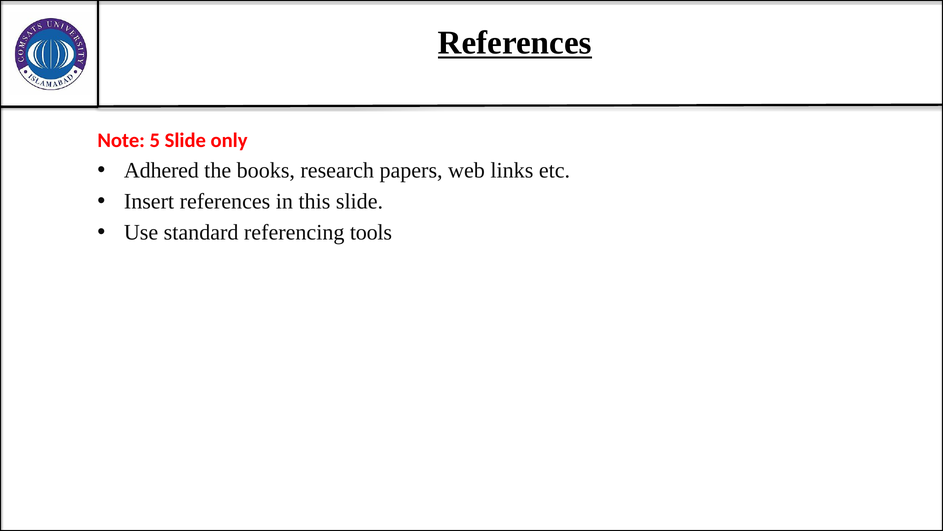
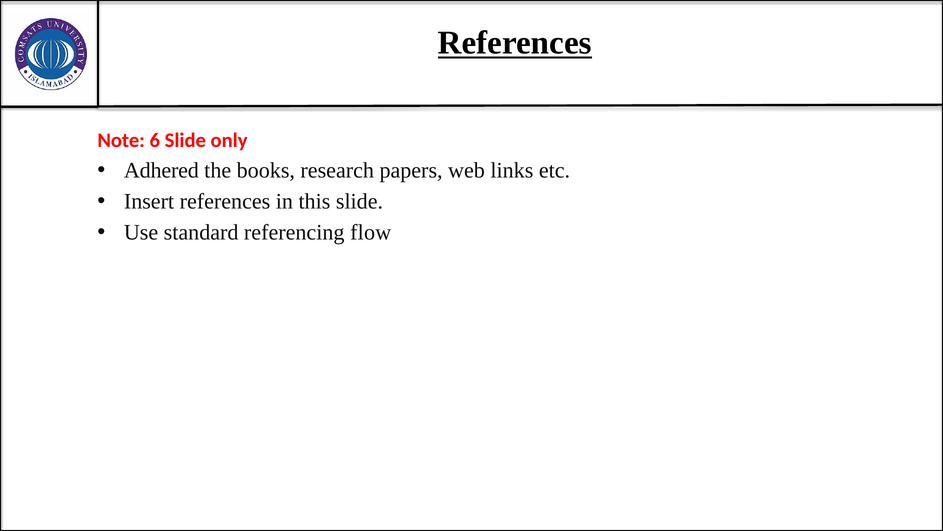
5: 5 -> 6
tools: tools -> flow
